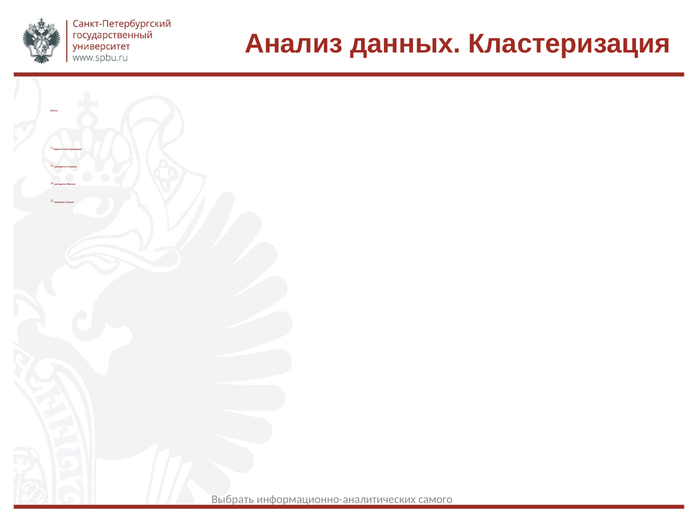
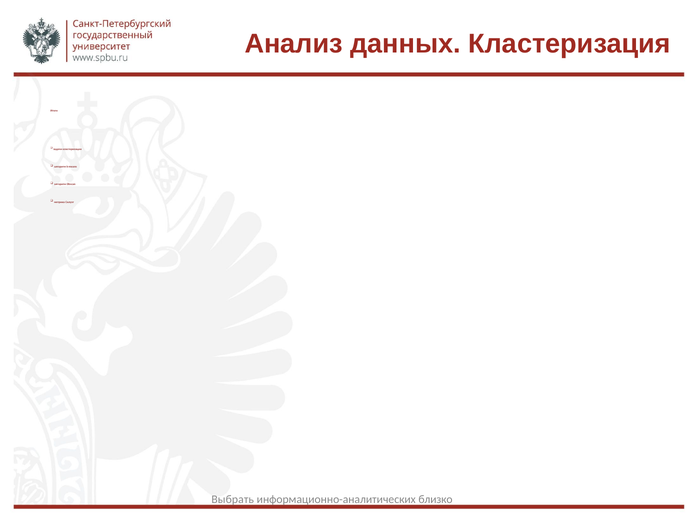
самого: самого -> близко
